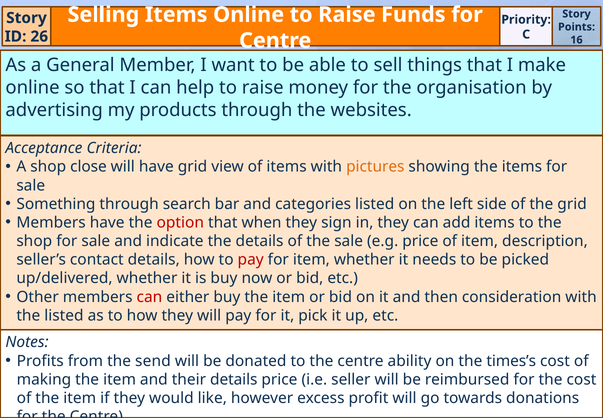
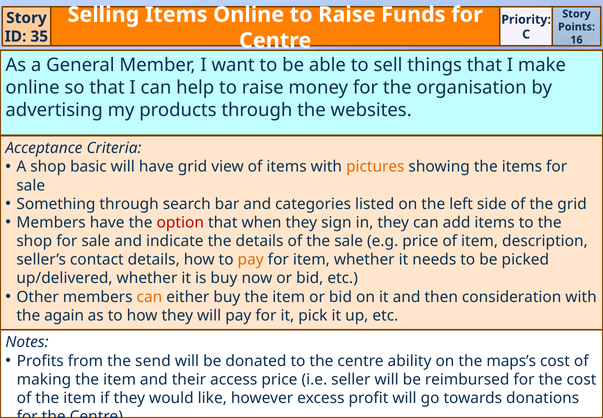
26: 26 -> 35
close: close -> basic
pay at (251, 259) colour: red -> orange
can at (149, 297) colour: red -> orange
the listed: listed -> again
times’s: times’s -> maps’s
their details: details -> access
